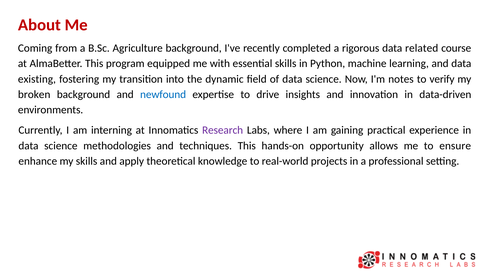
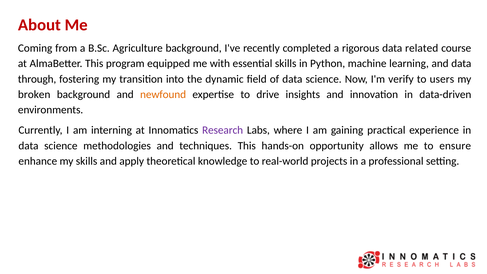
existing: existing -> through
notes: notes -> verify
verify: verify -> users
newfound colour: blue -> orange
